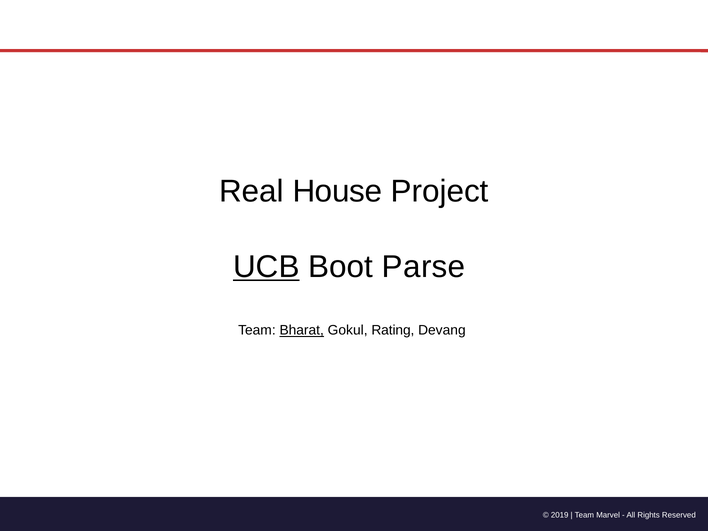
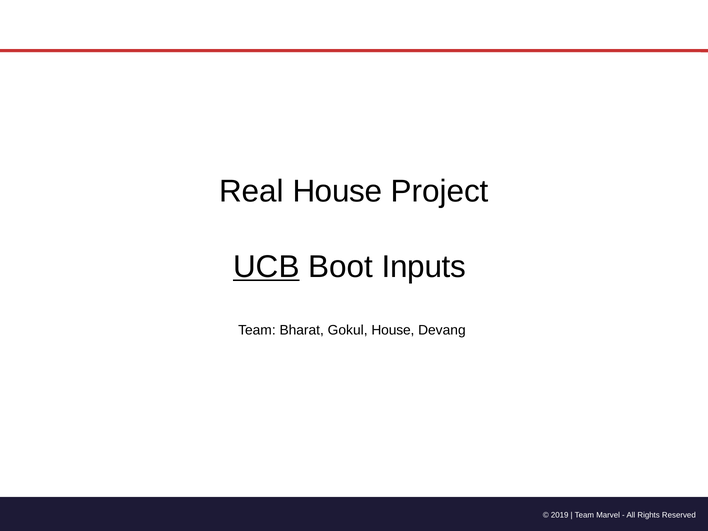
Parse: Parse -> Inputs
Bharat underline: present -> none
Gokul Rating: Rating -> House
